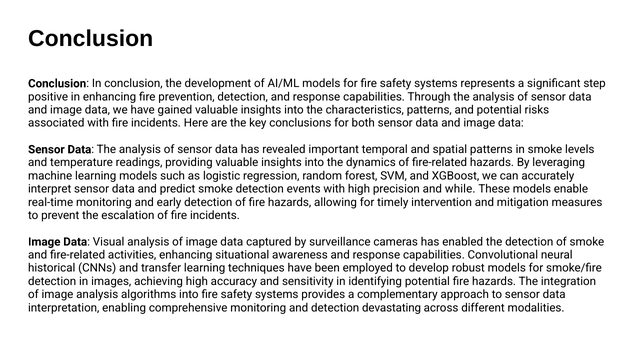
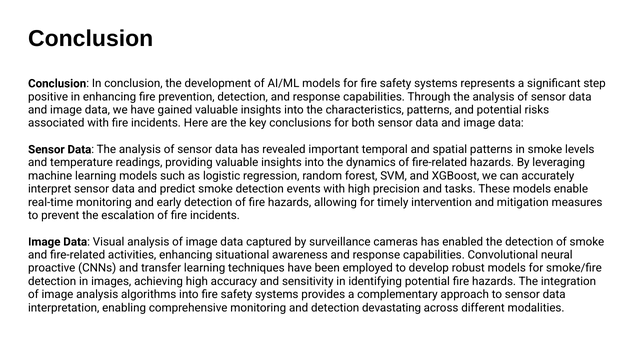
while: while -> tasks
historical: historical -> proactive
